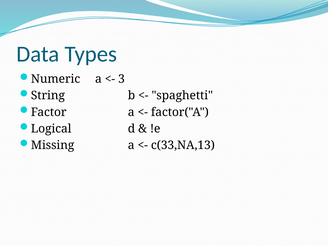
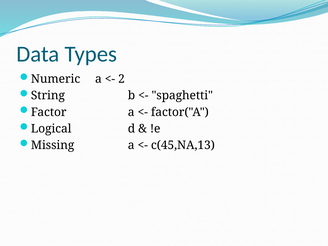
3: 3 -> 2
c(33,NA,13: c(33,NA,13 -> c(45,NA,13
